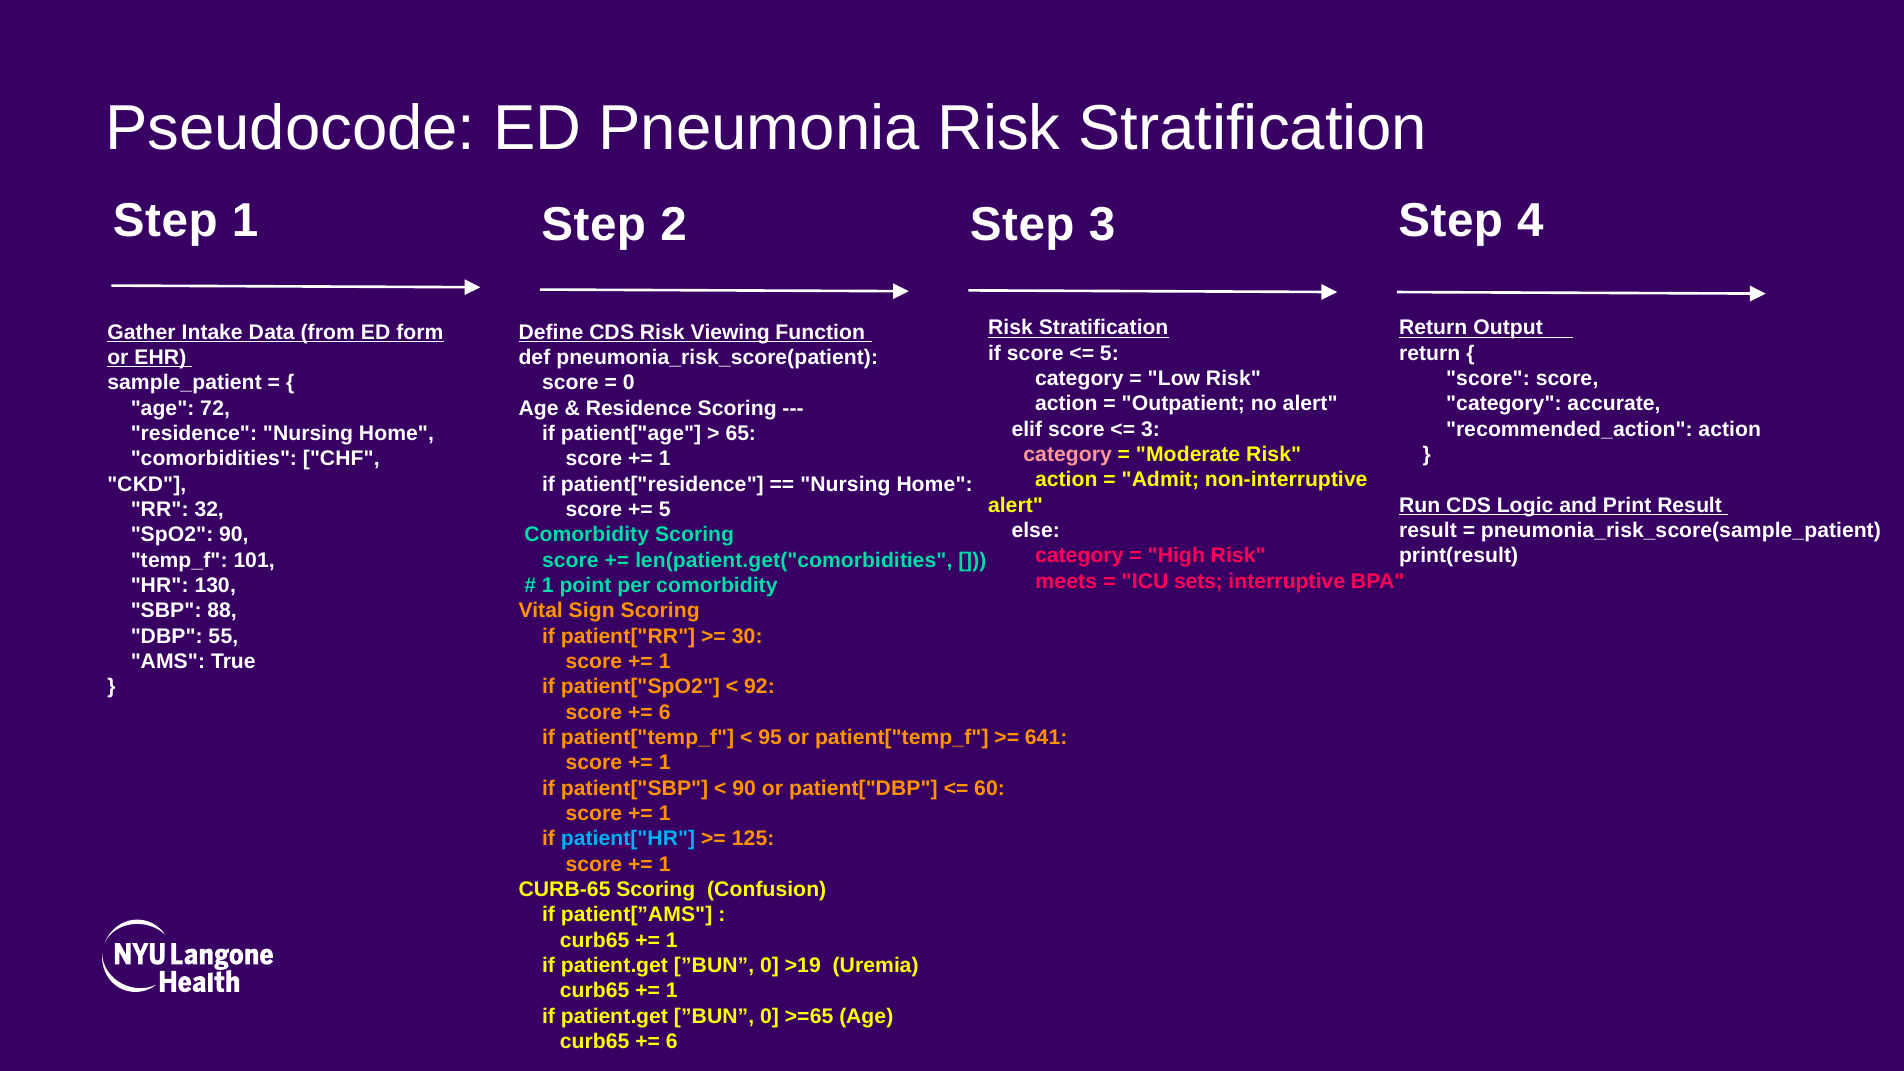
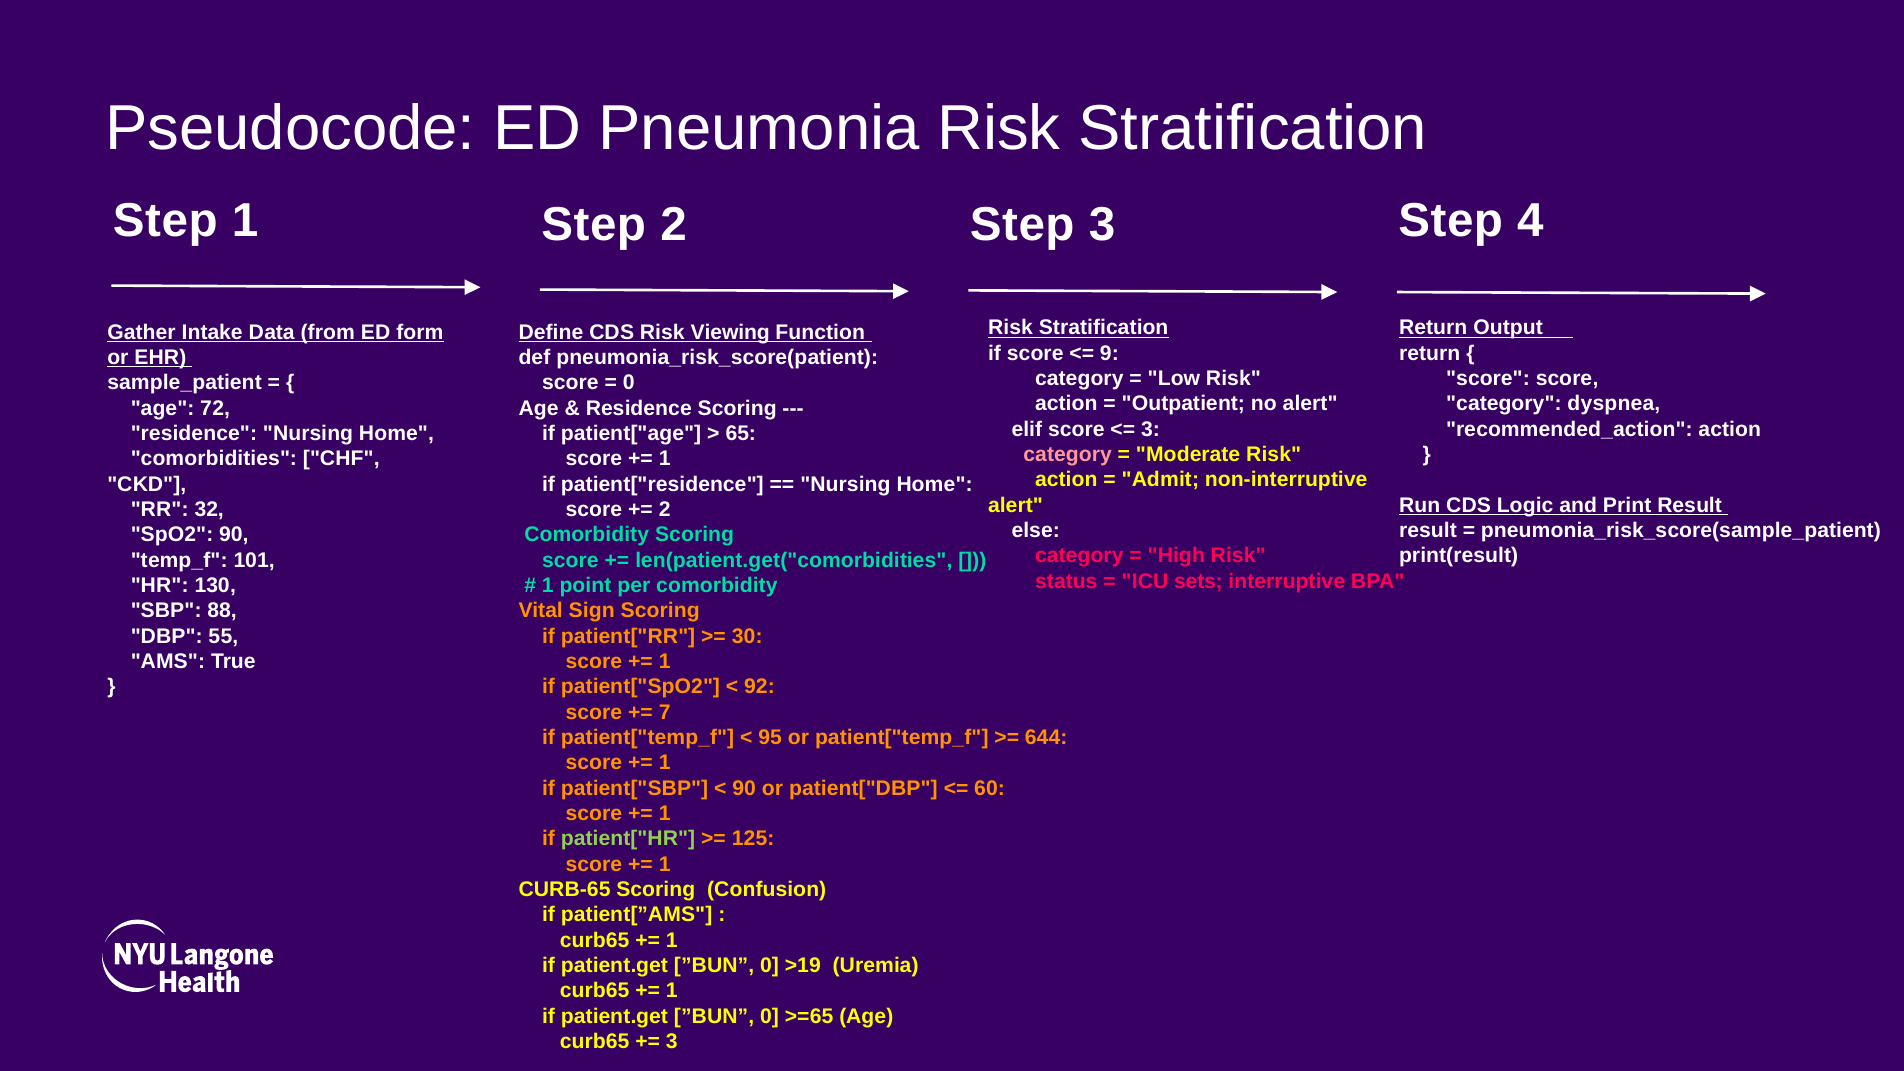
5 at (1109, 353): 5 -> 9
accurate: accurate -> dyspnea
5 at (665, 510): 5 -> 2
meets: meets -> status
6 at (665, 712): 6 -> 7
641: 641 -> 644
patient["HR colour: light blue -> light green
6 at (672, 1042): 6 -> 3
